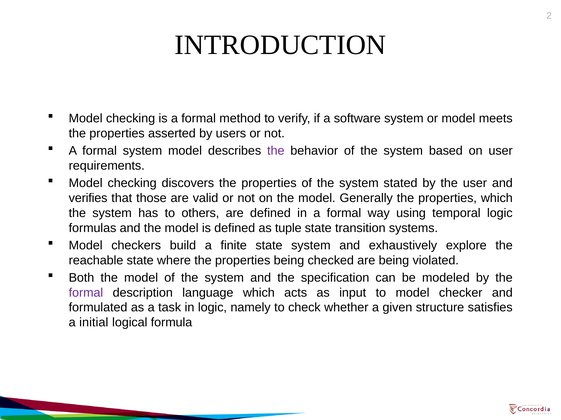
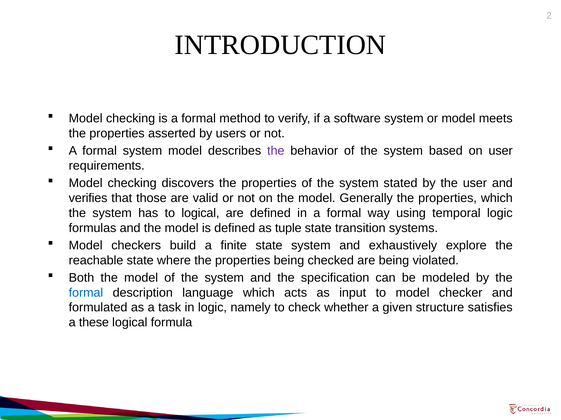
to others: others -> logical
formal at (86, 293) colour: purple -> blue
initial: initial -> these
